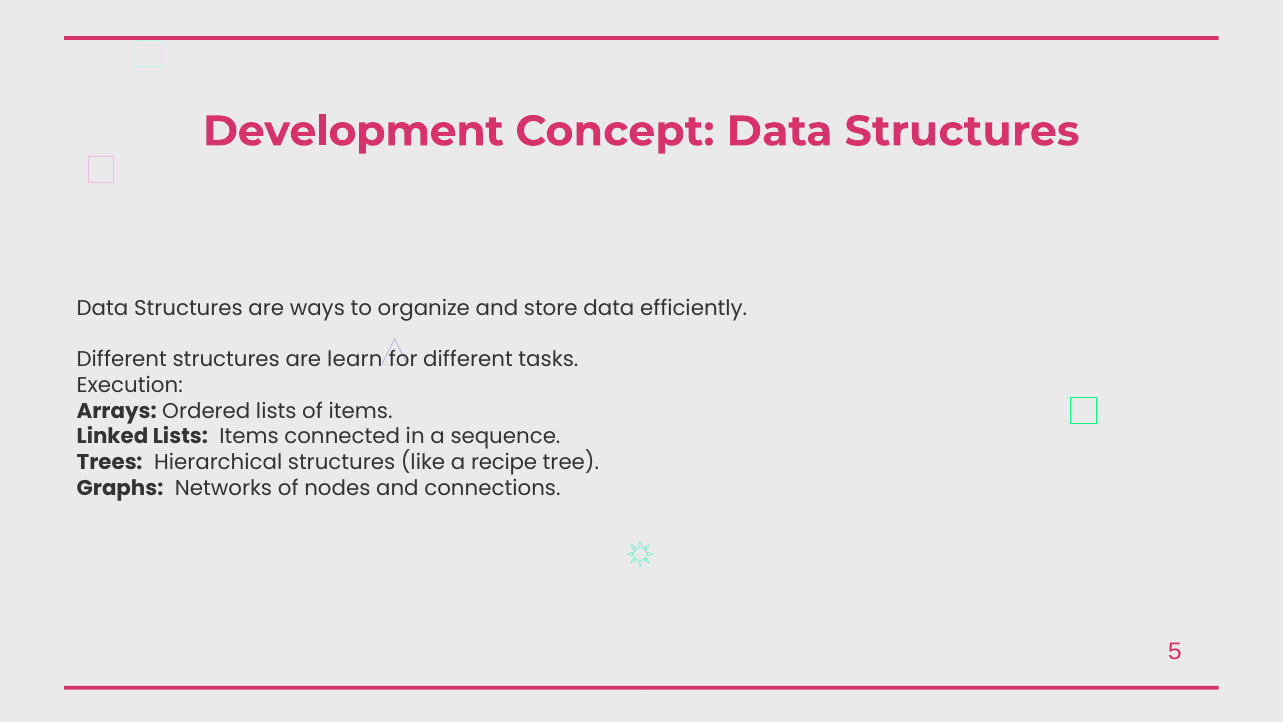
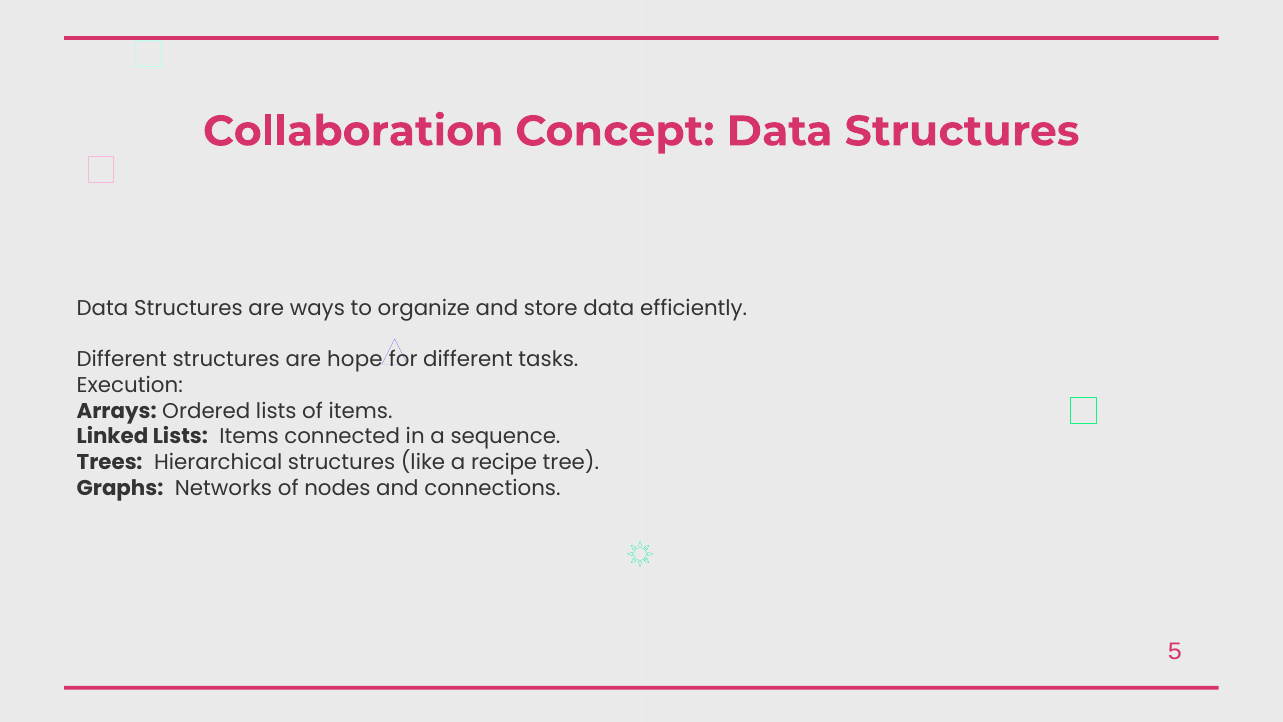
Development: Development -> Collaboration
learn: learn -> hope
